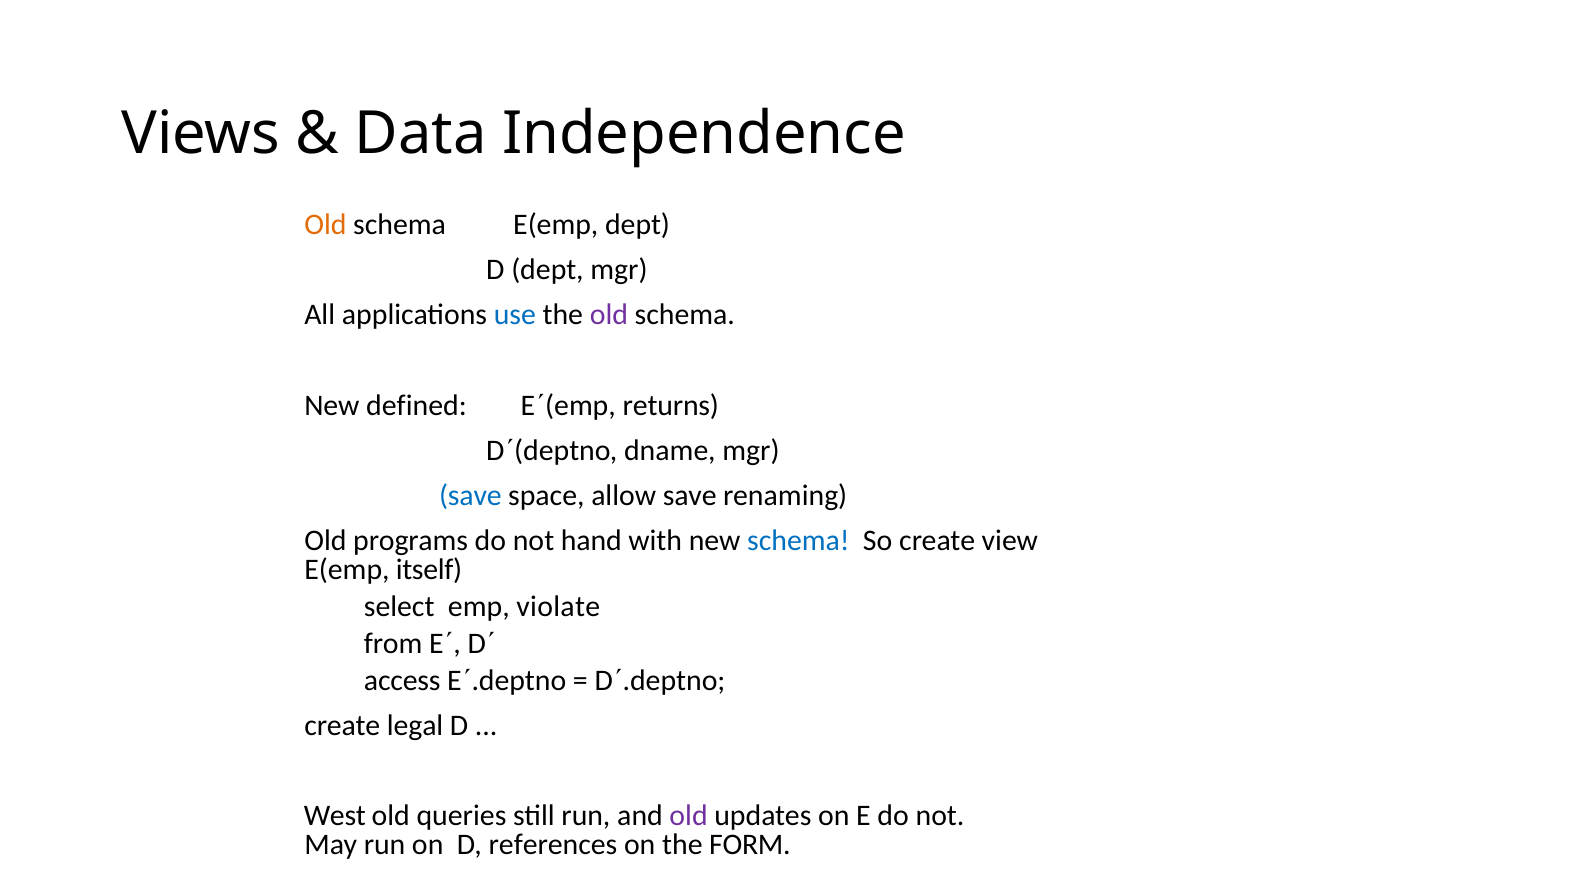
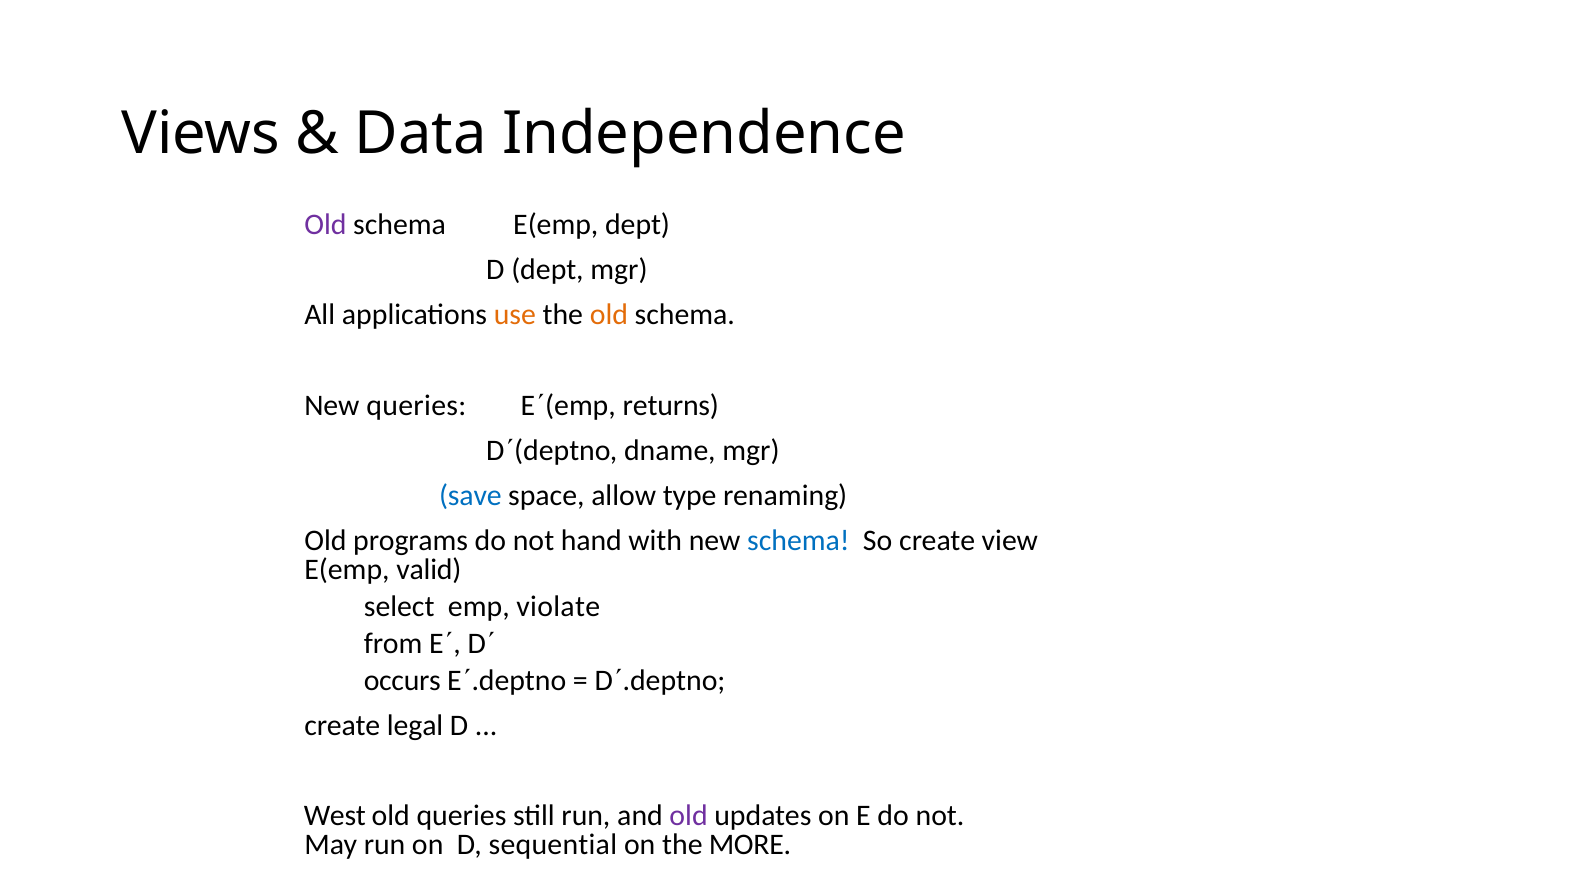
Old at (325, 225) colour: orange -> purple
use colour: blue -> orange
old at (609, 315) colour: purple -> orange
New defined: defined -> queries
allow save: save -> type
itself: itself -> valid
access: access -> occurs
references: references -> sequential
FORM: FORM -> MORE
